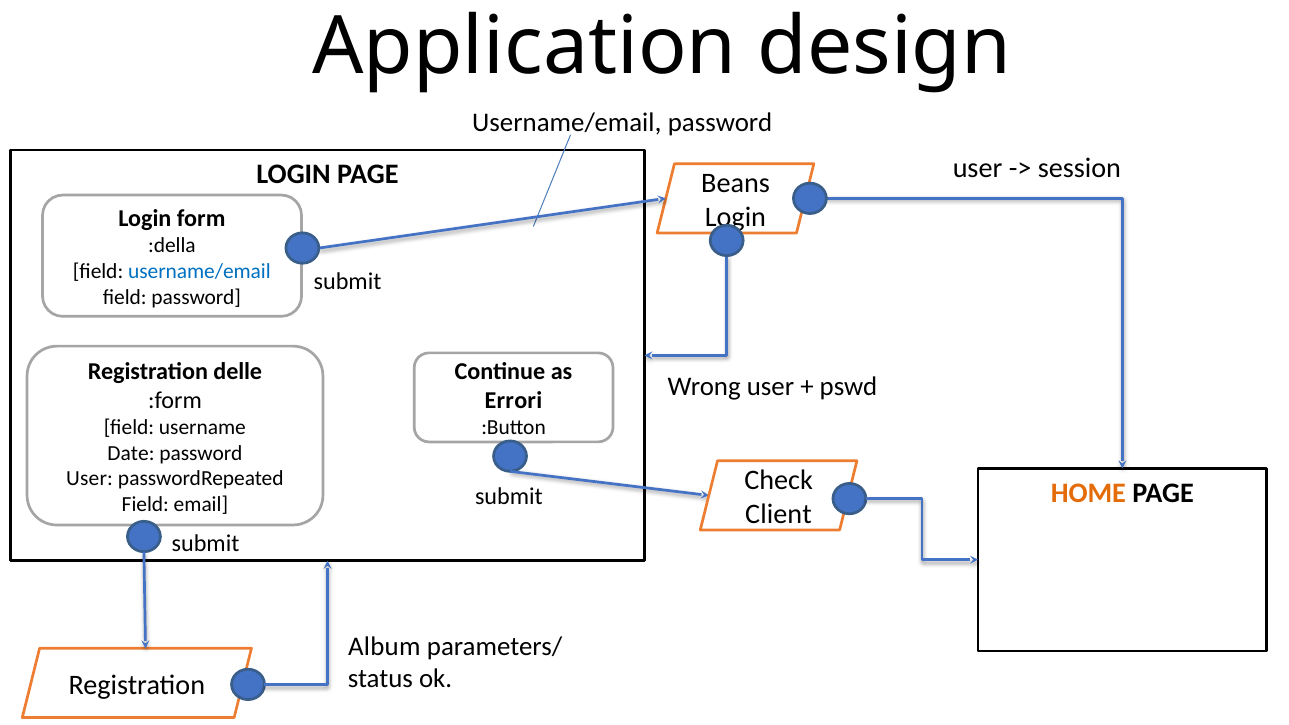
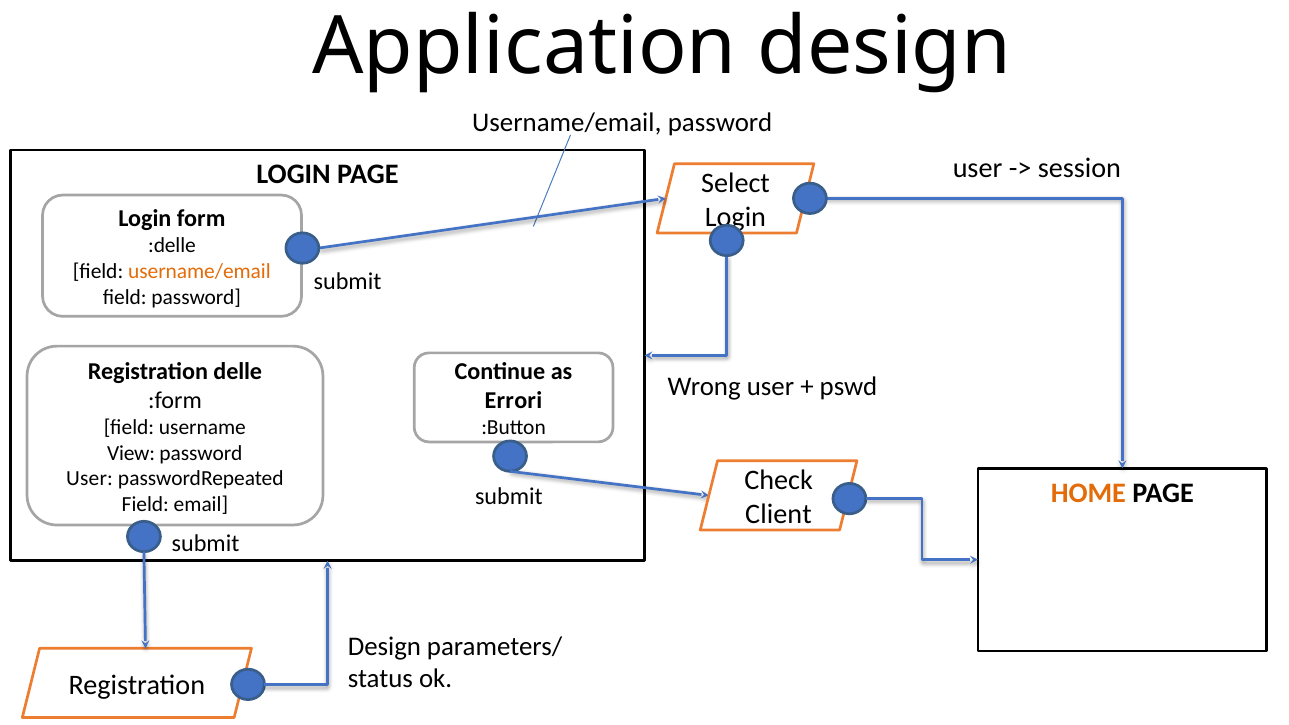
Beans: Beans -> Select
:della: :della -> :delle
username/email at (199, 272) colour: blue -> orange
Date: Date -> View
Album at (384, 646): Album -> Design
